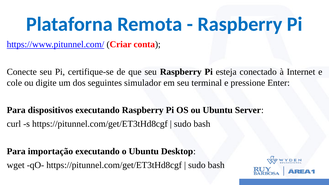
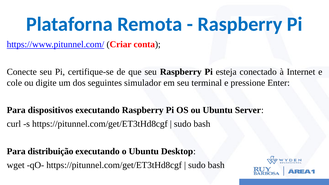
importação: importação -> distribuição
